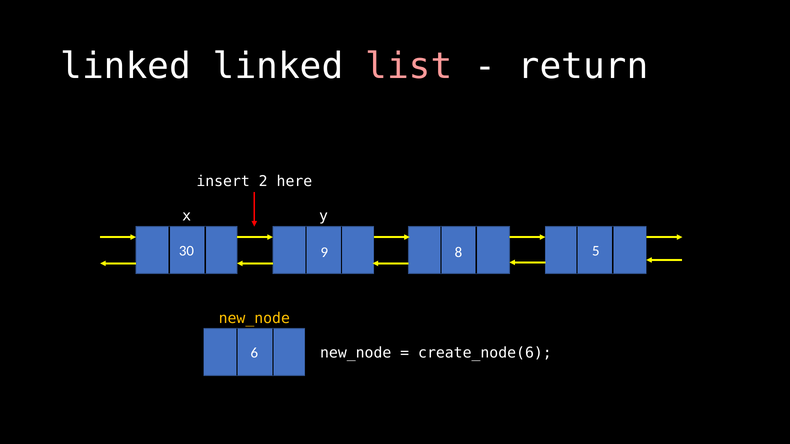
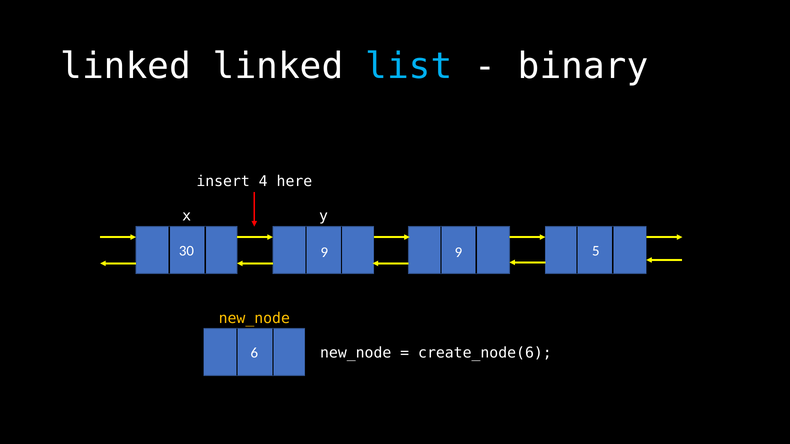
list colour: pink -> light blue
return: return -> binary
2: 2 -> 4
9 8: 8 -> 9
